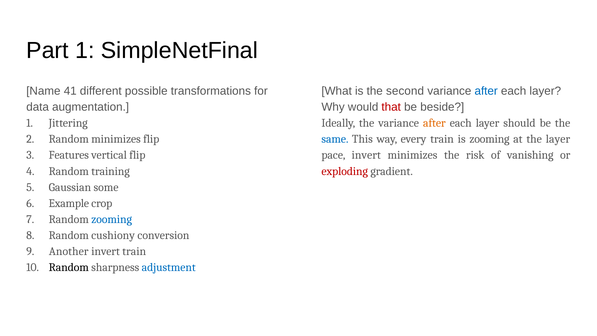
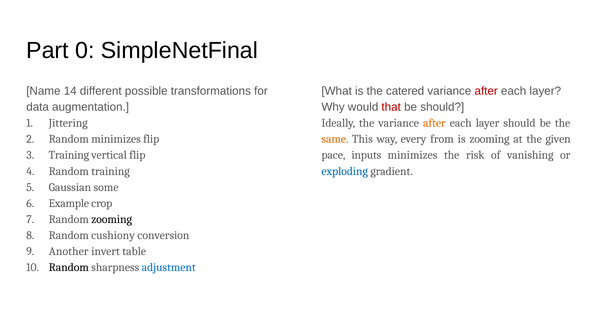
Part 1: 1 -> 0
41: 41 -> 14
second: second -> catered
after at (486, 91) colour: blue -> red
be beside: beside -> should
same colour: blue -> orange
every train: train -> from
the layer: layer -> given
Features at (69, 155): Features -> Training
pace invert: invert -> inputs
exploding colour: red -> blue
zooming at (112, 219) colour: blue -> black
invert train: train -> table
